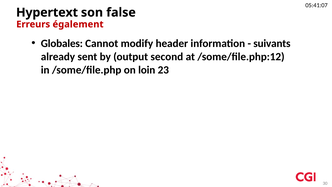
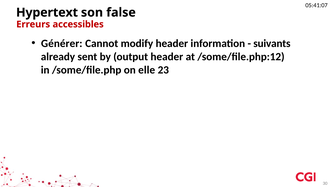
également: également -> accessibles
Globales: Globales -> Générer
output second: second -> header
loin: loin -> elle
